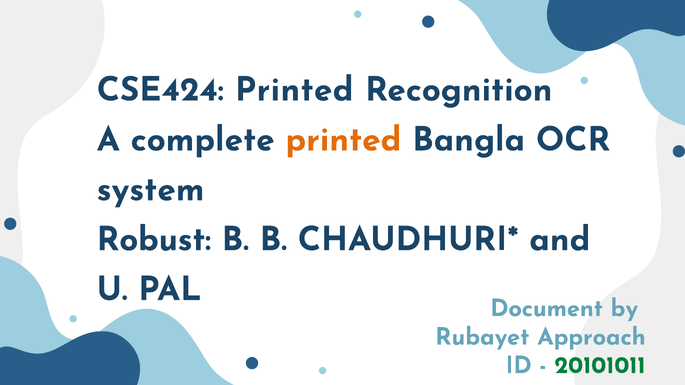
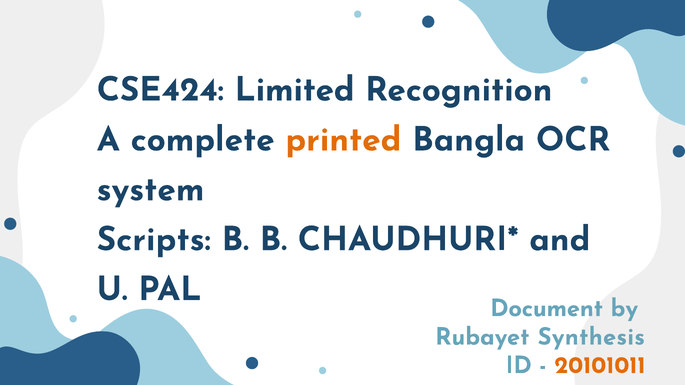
CSE424 Printed: Printed -> Limited
Robust: Robust -> Scripts
Approach: Approach -> Synthesis
20101011 colour: green -> orange
